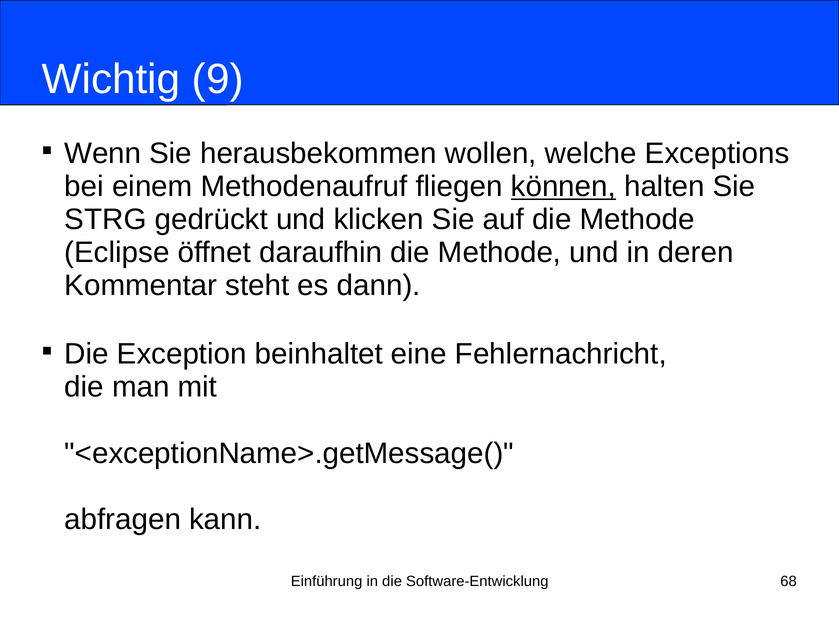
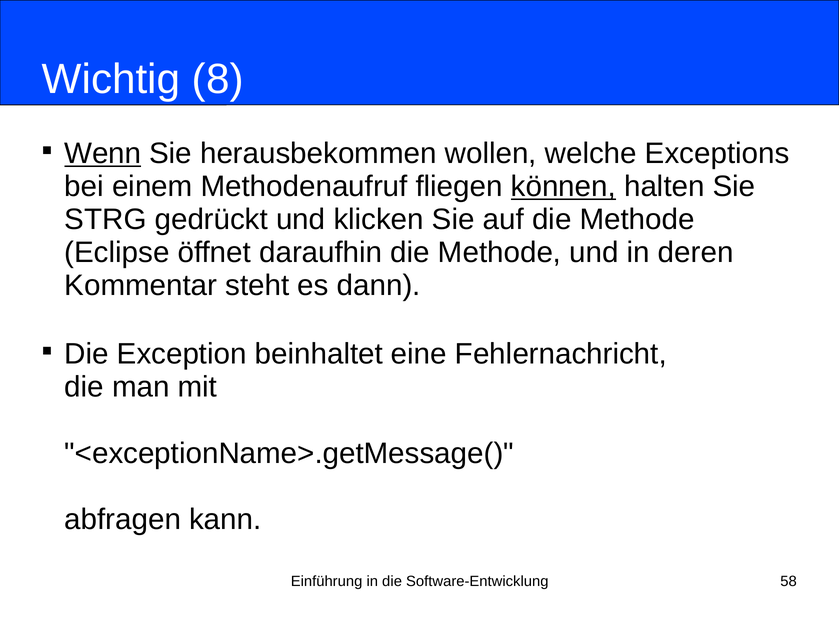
9: 9 -> 8
Wenn underline: none -> present
68: 68 -> 58
